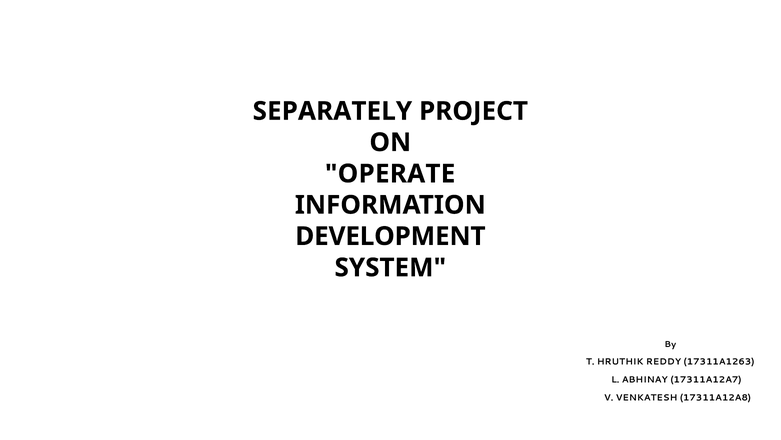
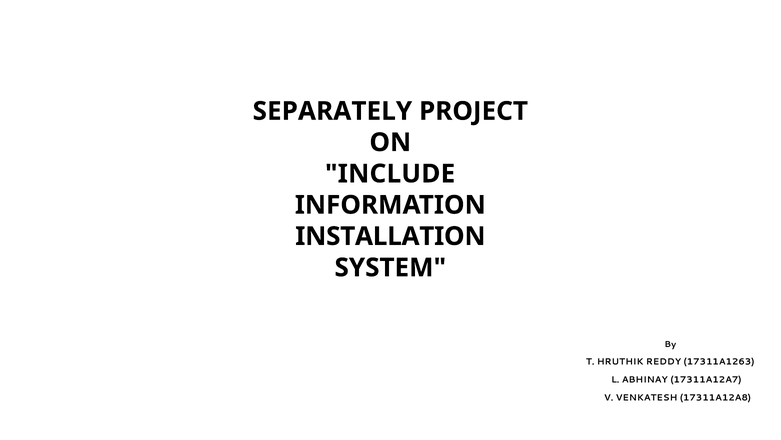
OPERATE: OPERATE -> INCLUDE
DEVELOPMENT: DEVELOPMENT -> INSTALLATION
